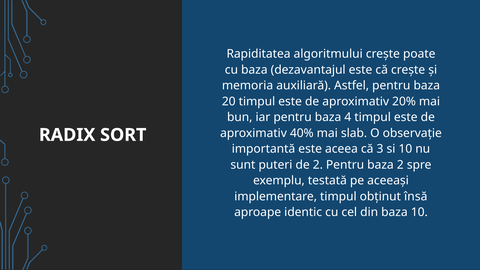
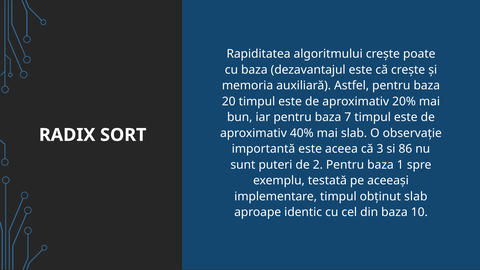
4: 4 -> 7
si 10: 10 -> 86
baza 2: 2 -> 1
obținut însă: însă -> slab
